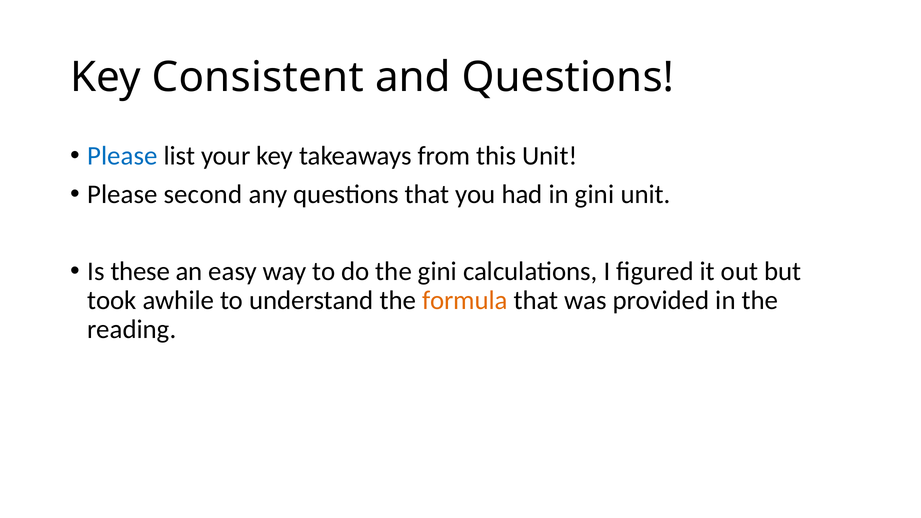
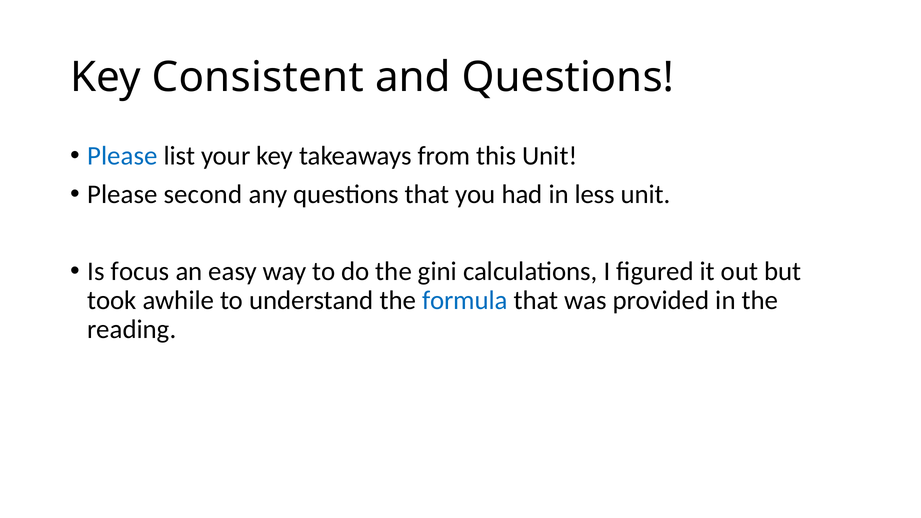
in gini: gini -> less
these: these -> focus
formula colour: orange -> blue
